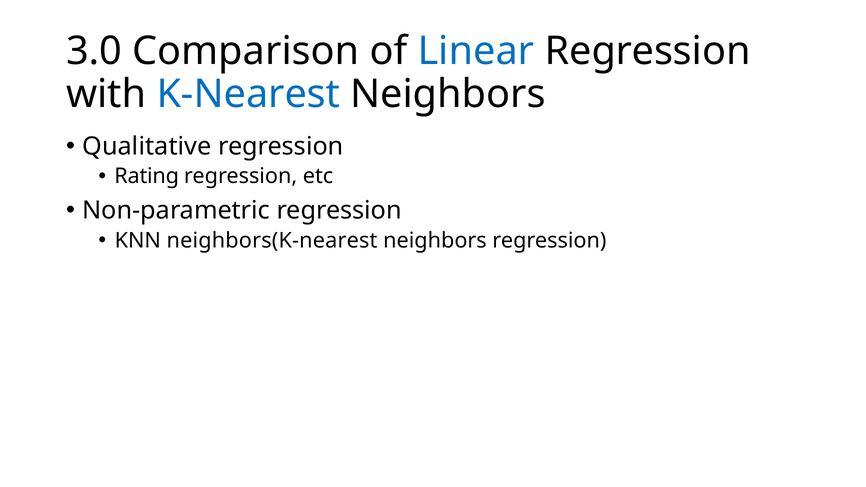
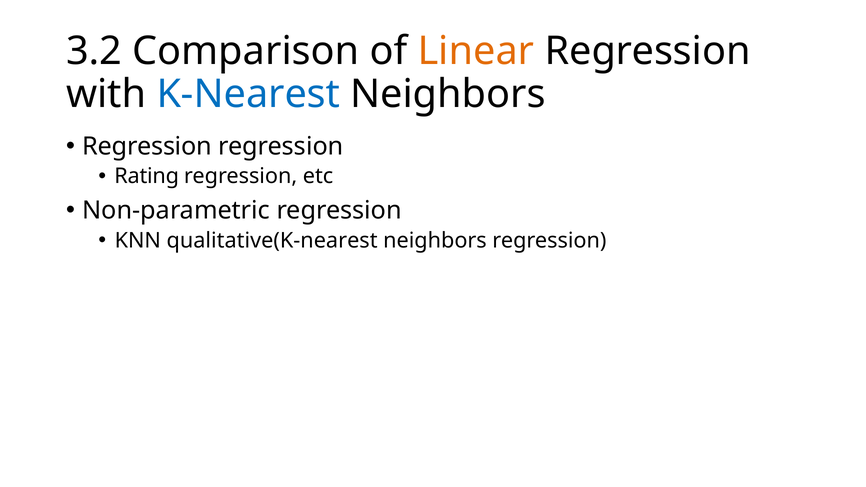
3.0: 3.0 -> 3.2
Linear colour: blue -> orange
Qualitative at (147, 146): Qualitative -> Regression
neighbors(K-nearest: neighbors(K-nearest -> qualitative(K-nearest
